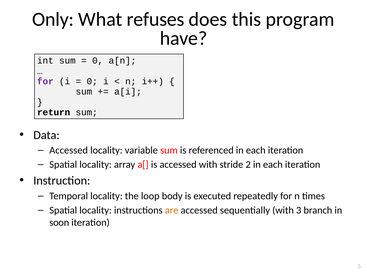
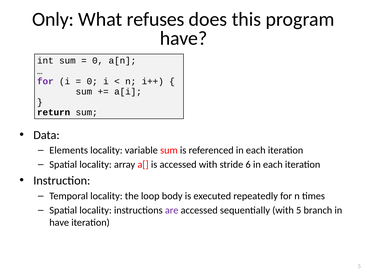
Accessed at (69, 150): Accessed -> Elements
2: 2 -> 6
are colour: orange -> purple
with 3: 3 -> 5
soon at (59, 223): soon -> have
